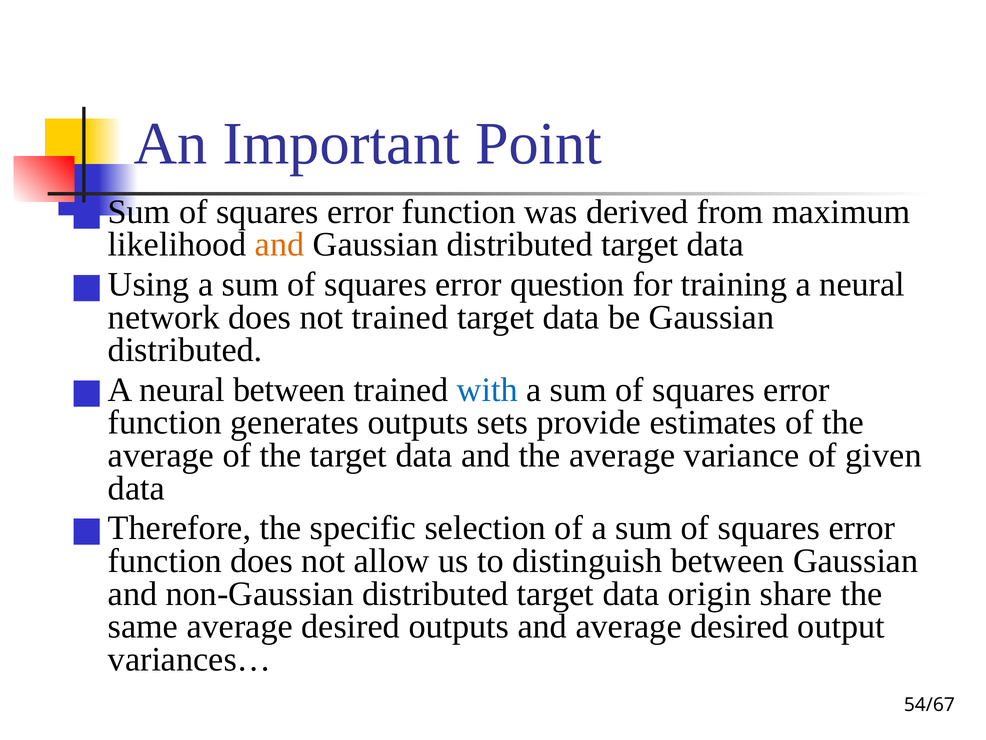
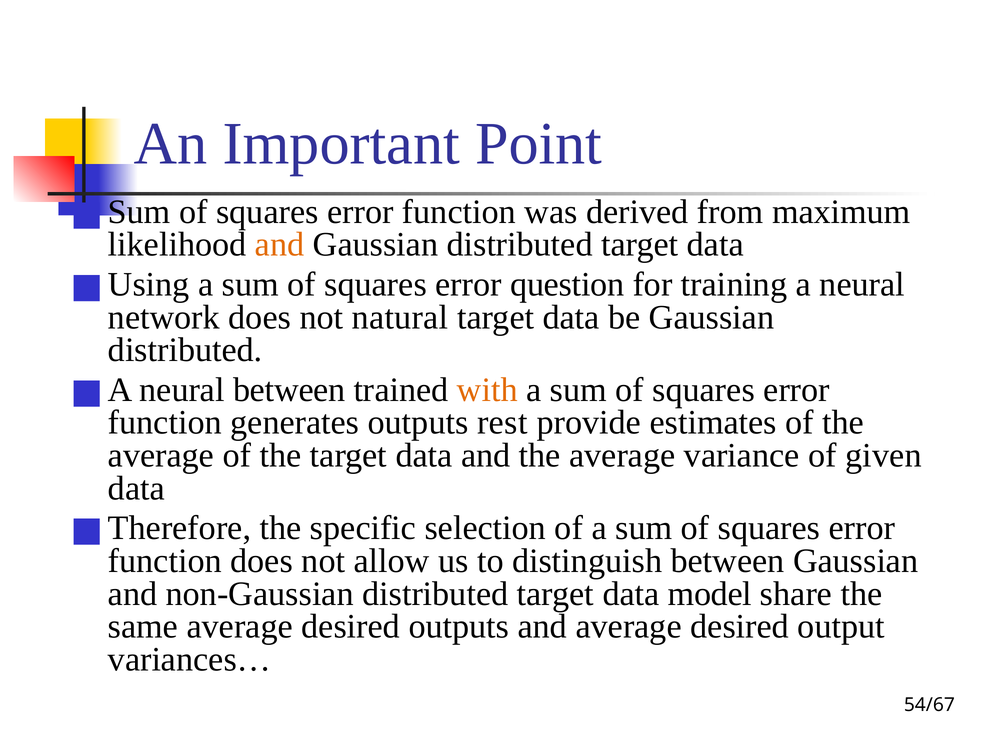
not trained: trained -> natural
with colour: blue -> orange
sets: sets -> rest
origin: origin -> model
